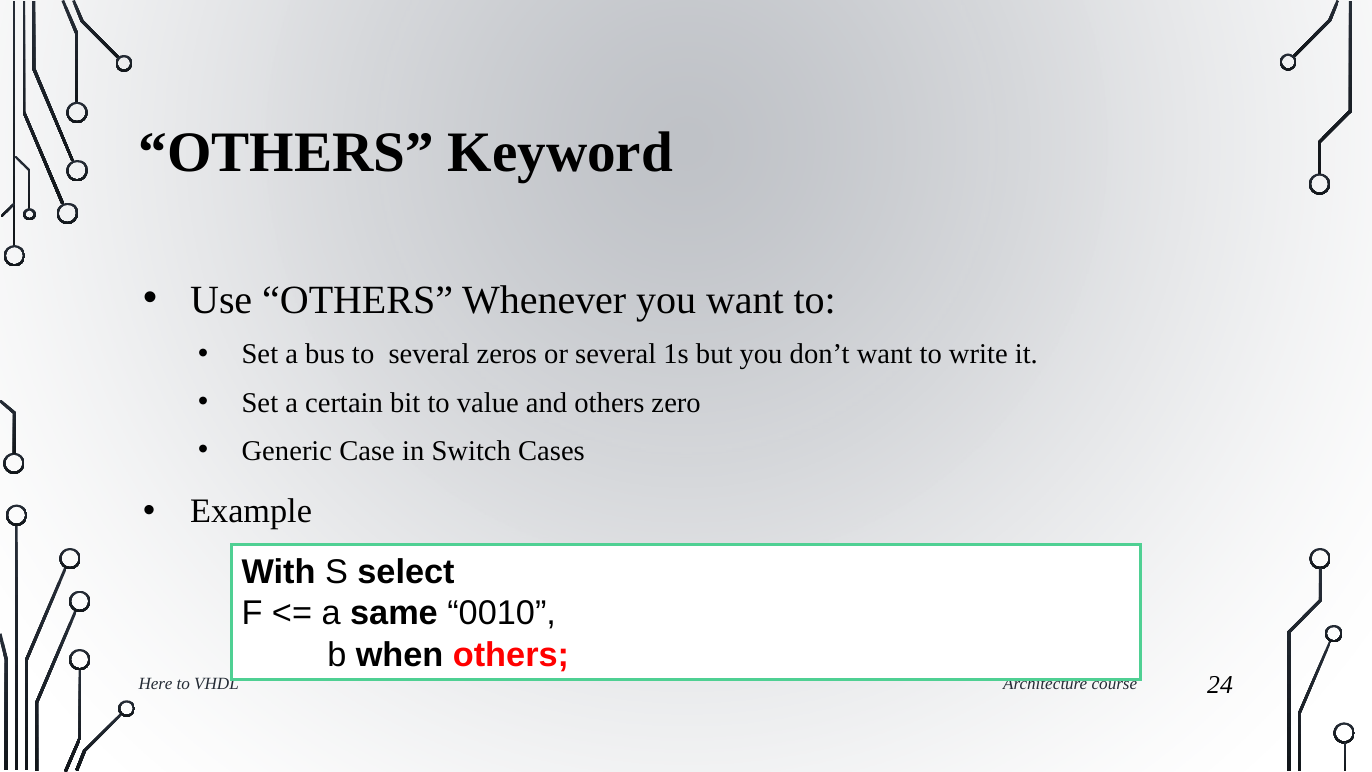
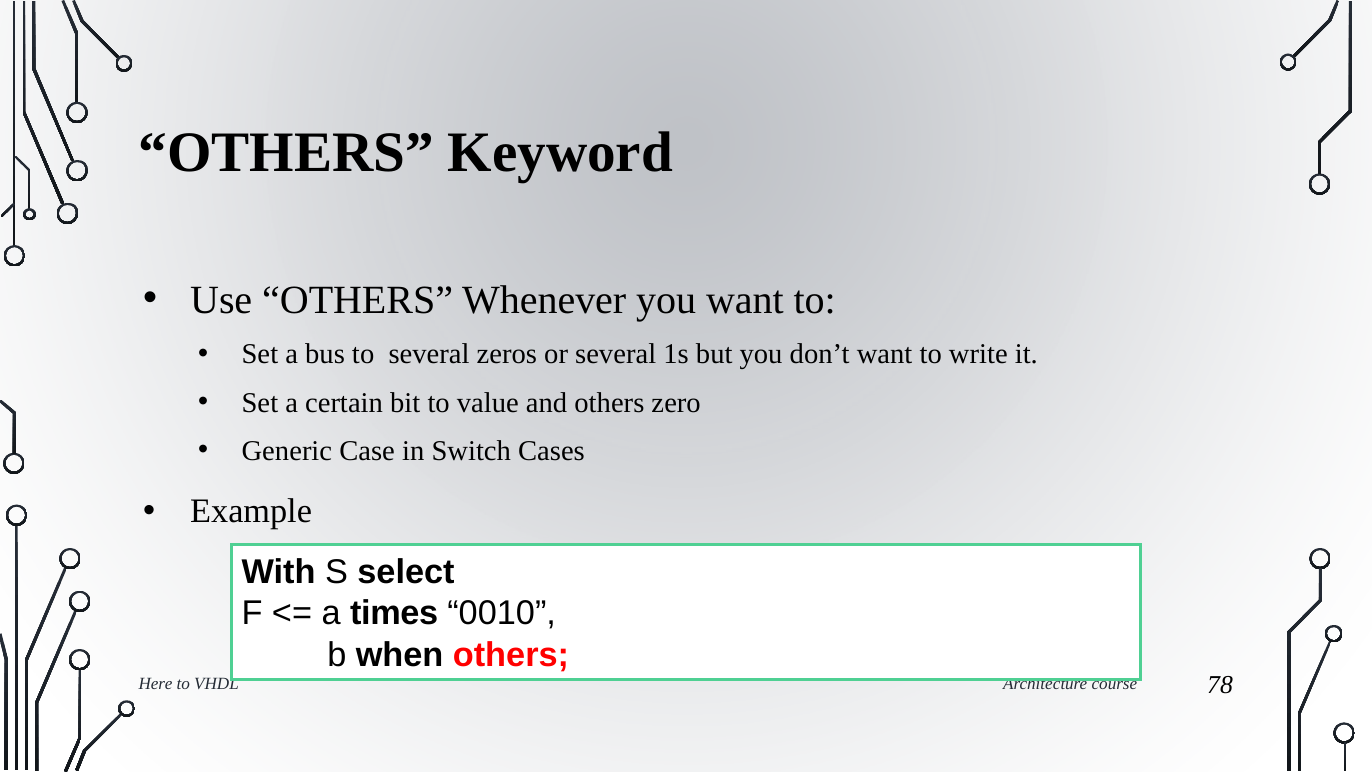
same: same -> times
24: 24 -> 78
